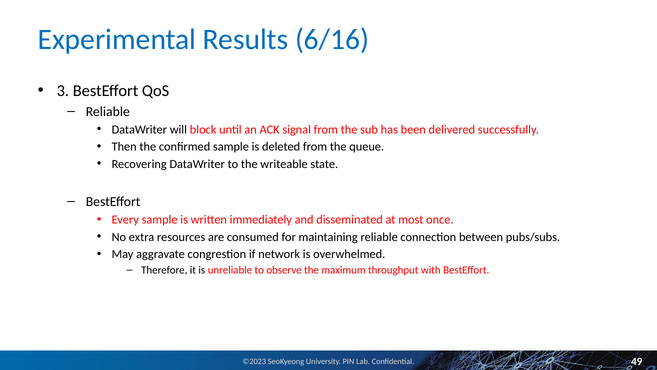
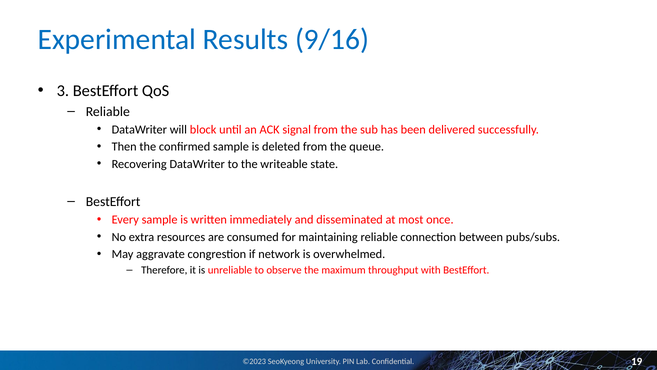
6/16: 6/16 -> 9/16
49: 49 -> 19
